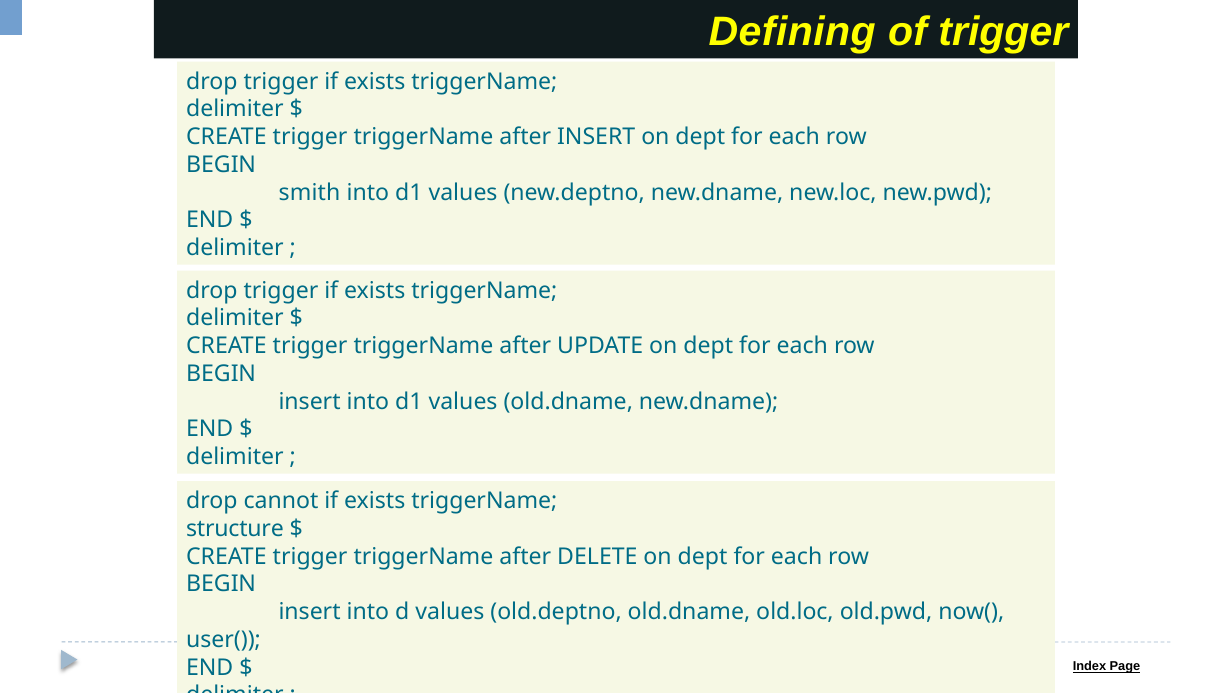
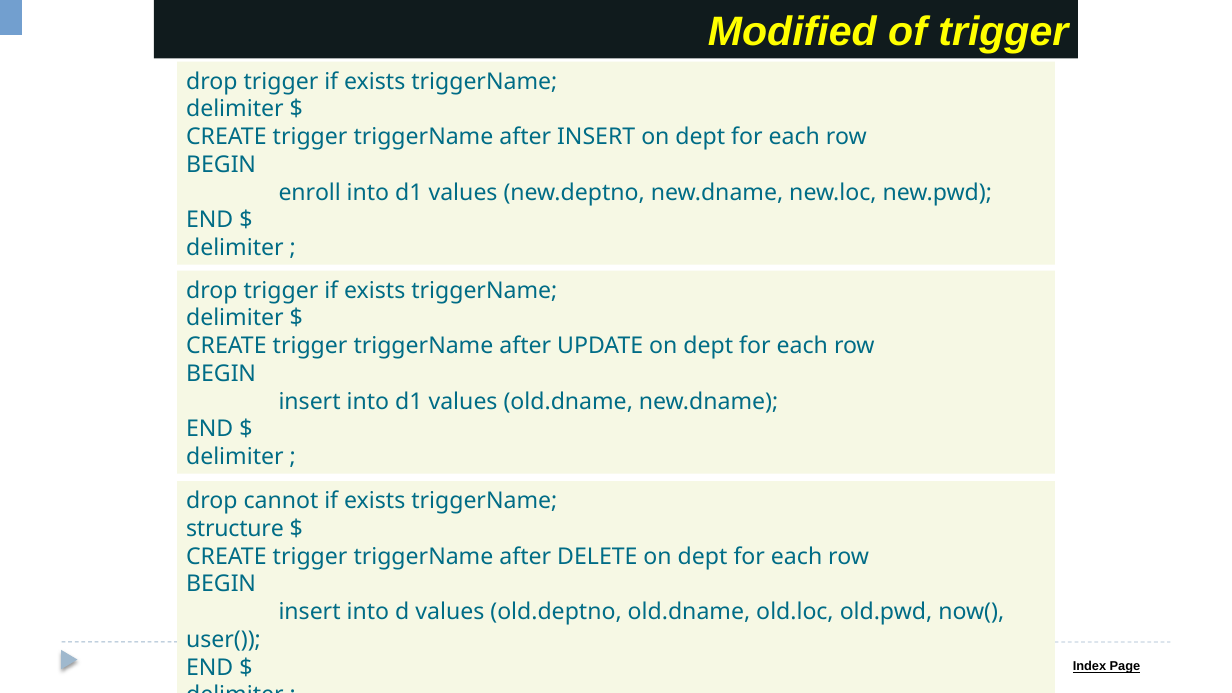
Defining: Defining -> Modified
smith: smith -> enroll
